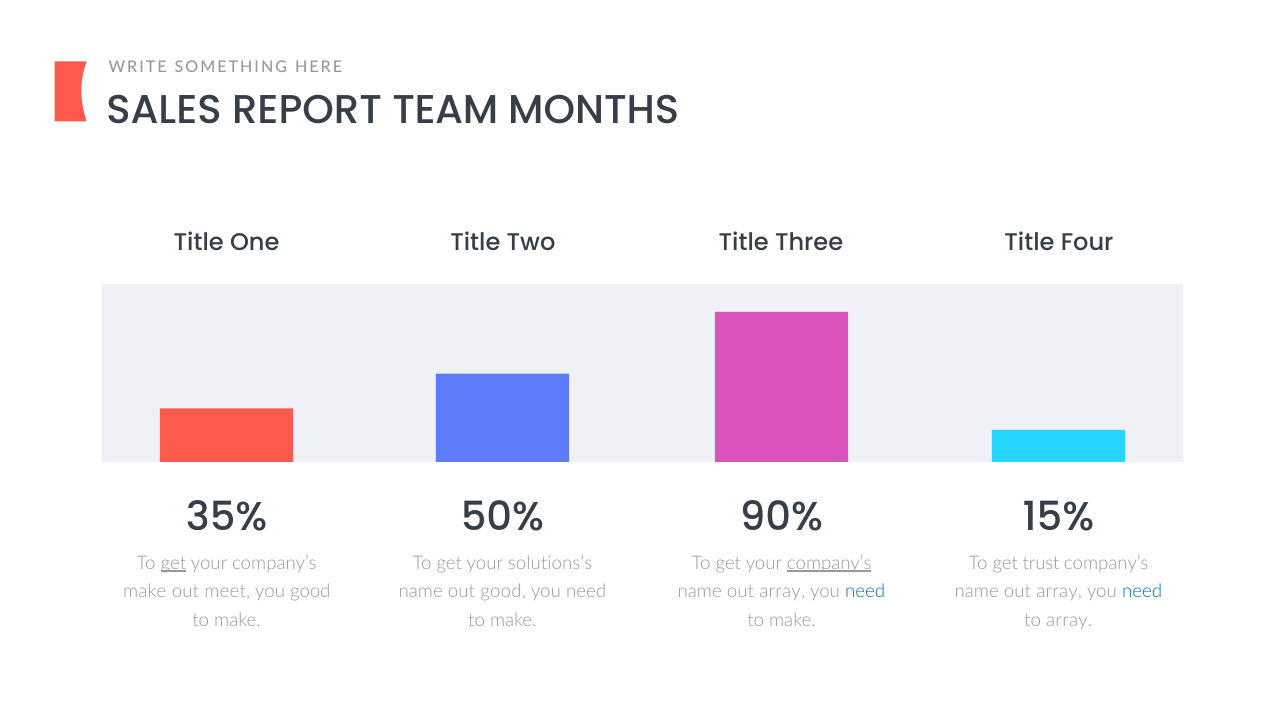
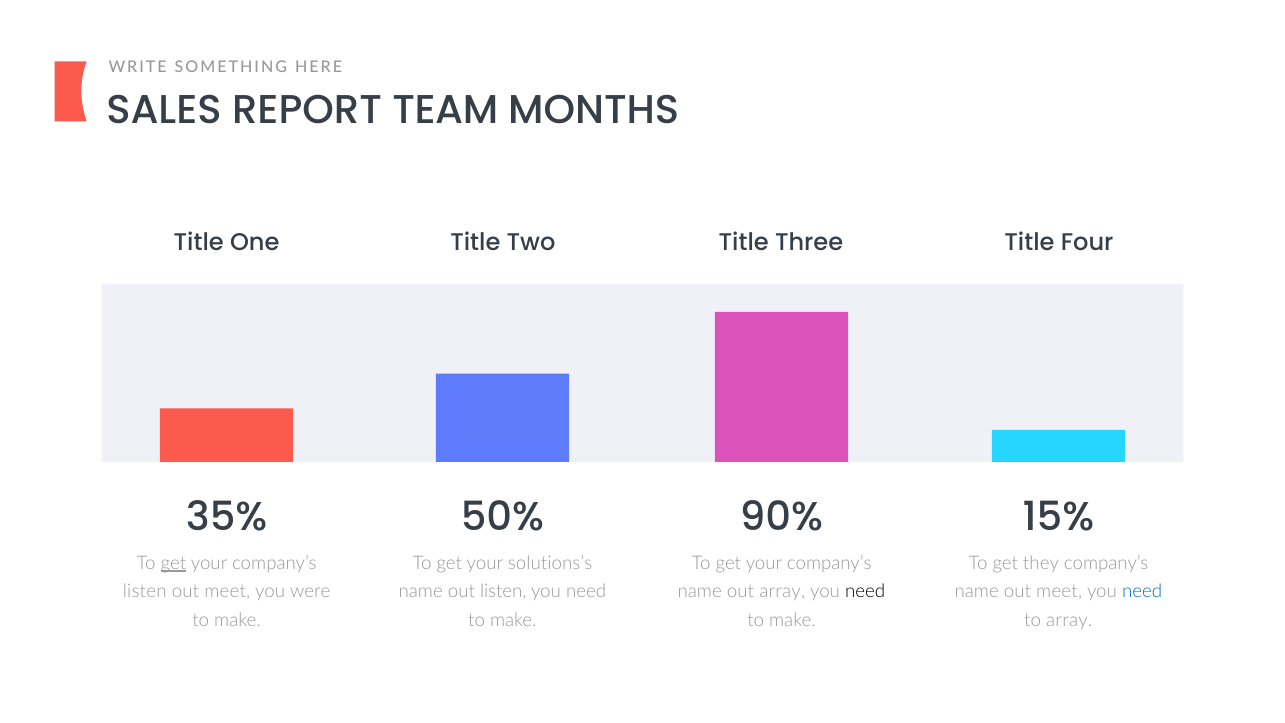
company’s at (829, 563) underline: present -> none
trust: trust -> they
make at (145, 592): make -> listen
you good: good -> were
out good: good -> listen
need at (865, 592) colour: blue -> black
array at (1059, 592): array -> meet
